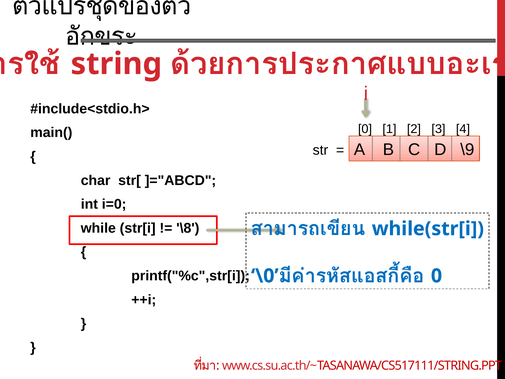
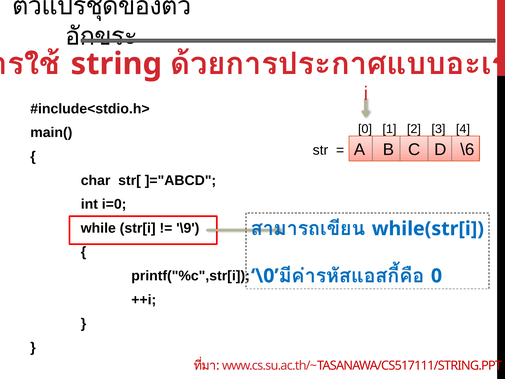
\9: \9 -> \6
\8: \8 -> \9
